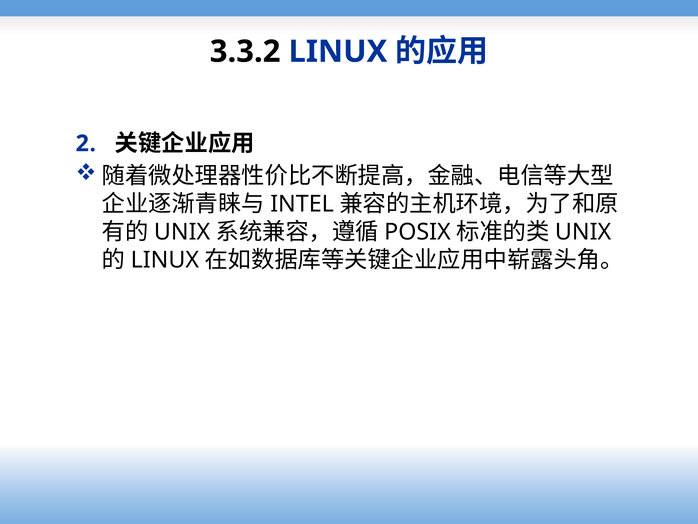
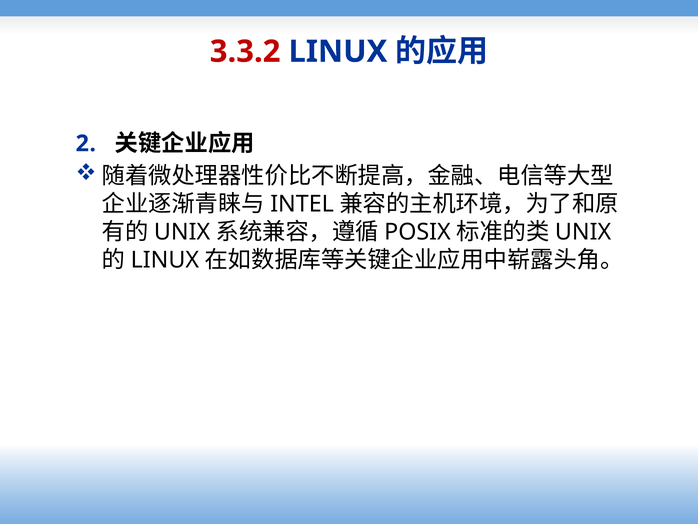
3.3.2 colour: black -> red
